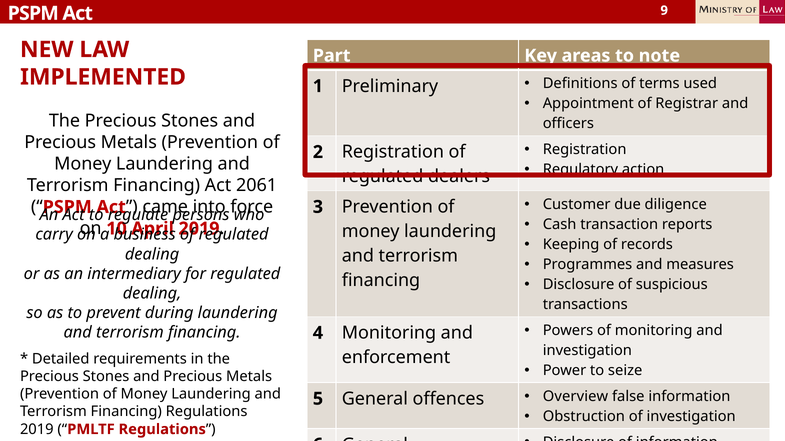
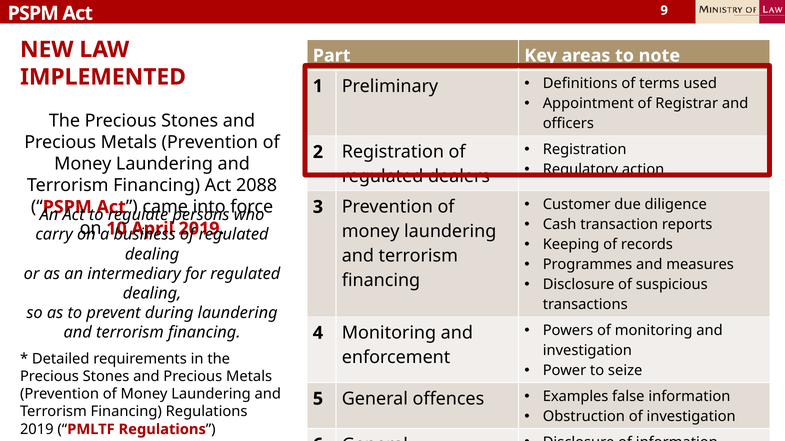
2061: 2061 -> 2088
Overview: Overview -> Examples
